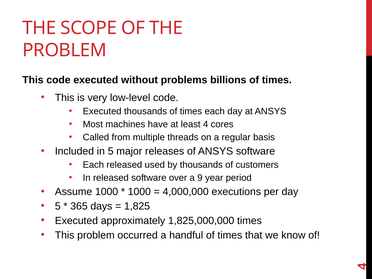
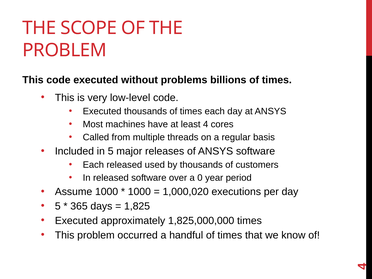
9: 9 -> 0
4,000,000: 4,000,000 -> 1,000,020
